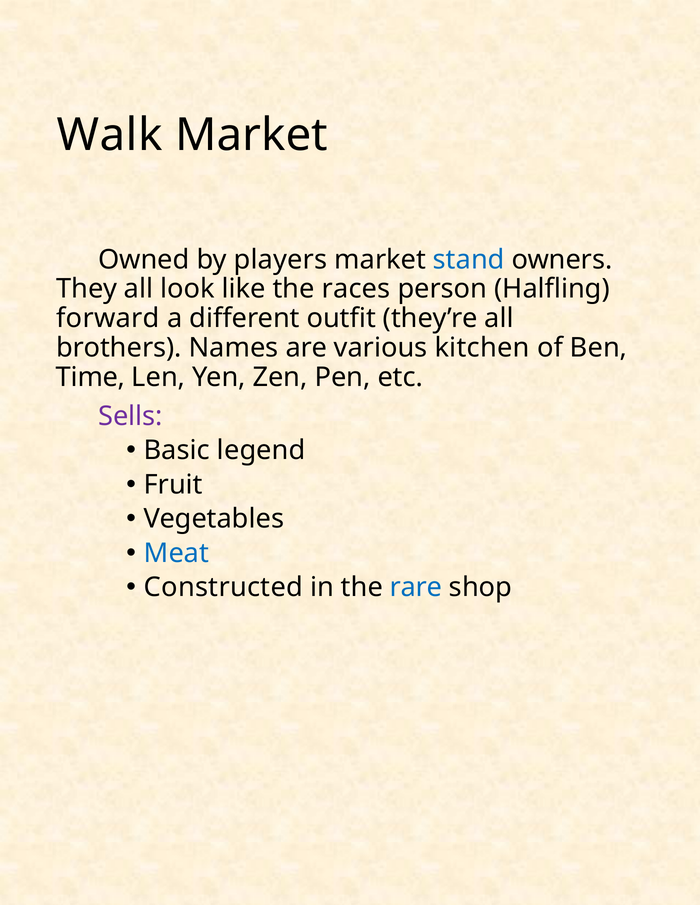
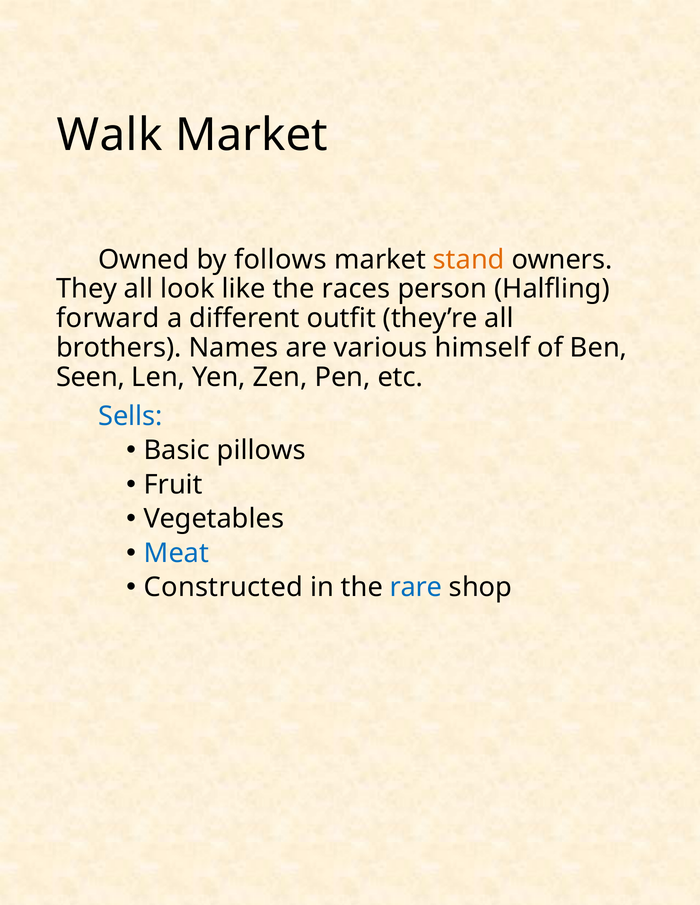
players: players -> follows
stand colour: blue -> orange
kitchen: kitchen -> himself
Time: Time -> Seen
Sells colour: purple -> blue
legend: legend -> pillows
